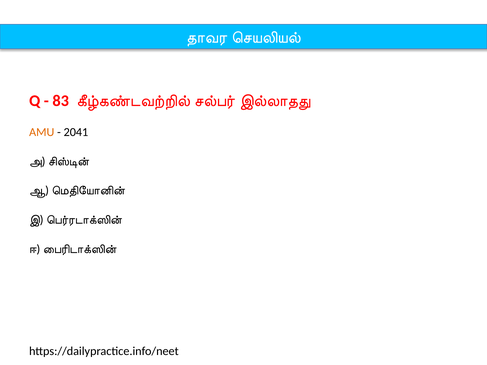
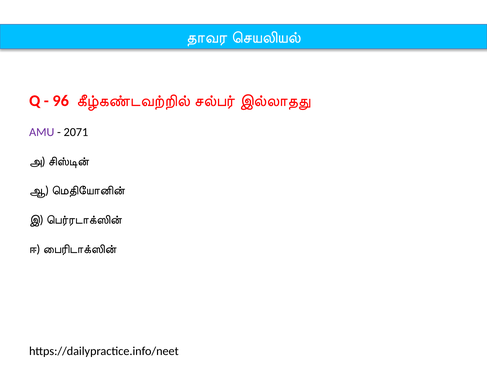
83: 83 -> 96
AMU colour: orange -> purple
2041: 2041 -> 2071
